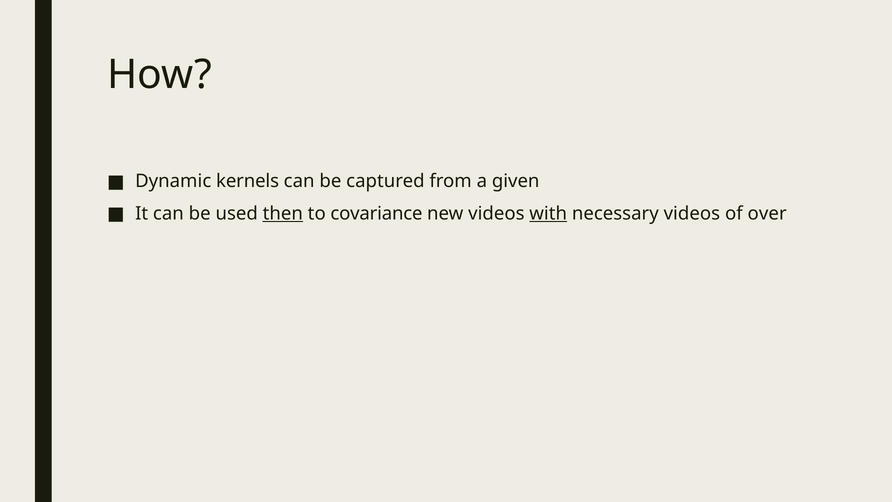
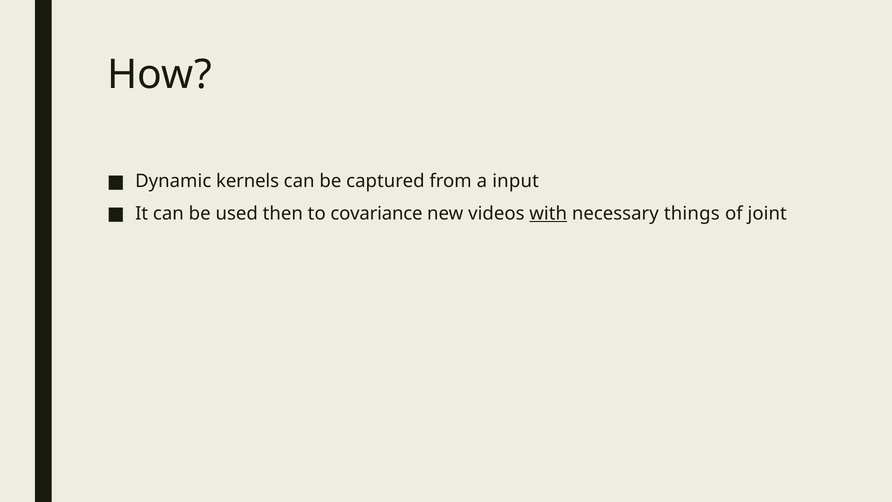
given: given -> input
then underline: present -> none
necessary videos: videos -> things
over: over -> joint
